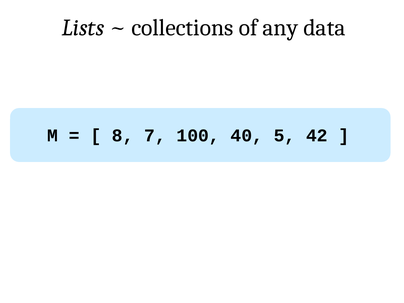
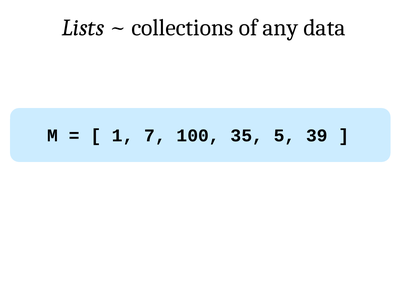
8: 8 -> 1
40: 40 -> 35
42: 42 -> 39
